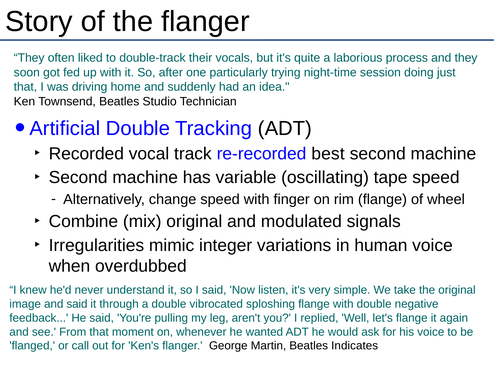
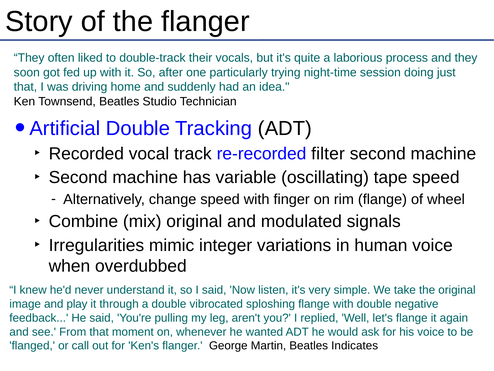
best: best -> filter
and said: said -> play
